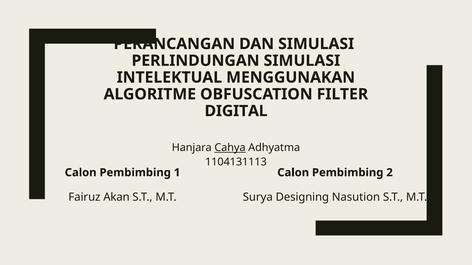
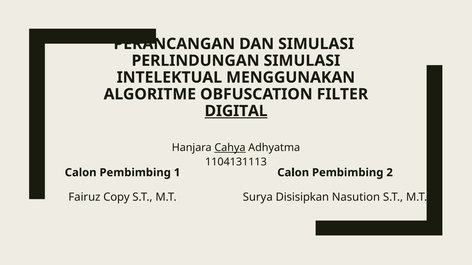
DIGITAL underline: none -> present
Akan: Akan -> Copy
Designing: Designing -> Disisipkan
